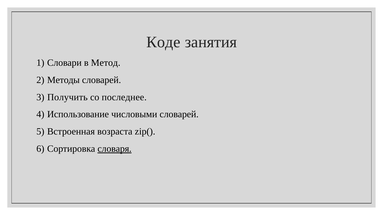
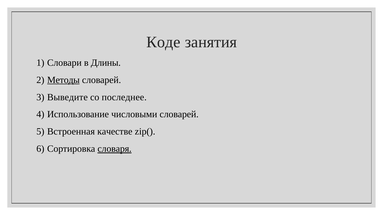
Метод: Метод -> Длины
Методы underline: none -> present
Получить: Получить -> Выведите
возраста: возраста -> качестве
